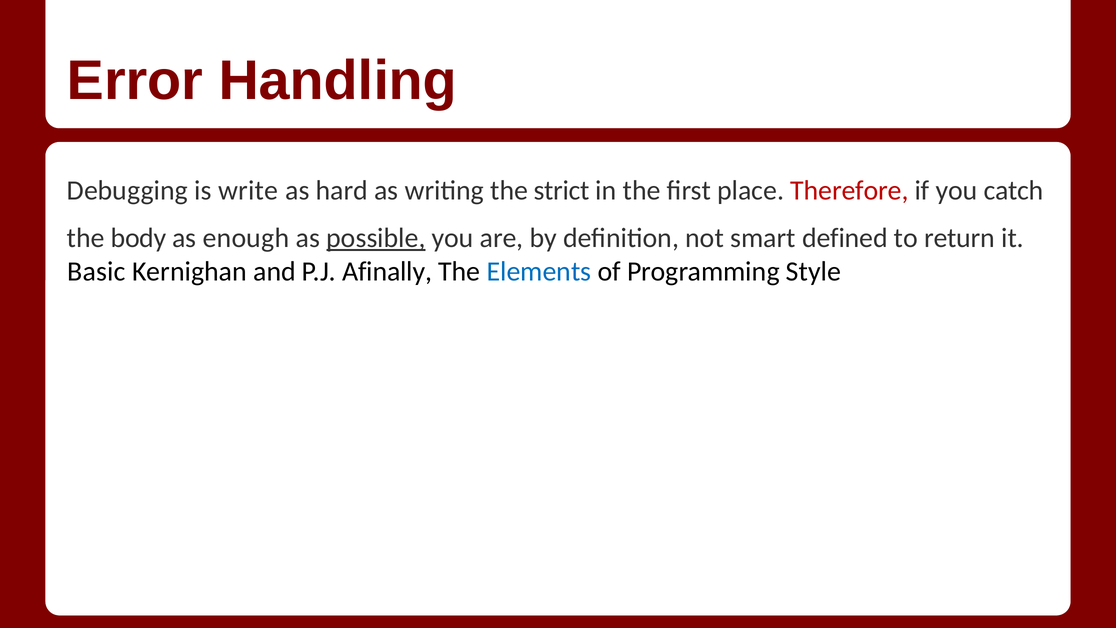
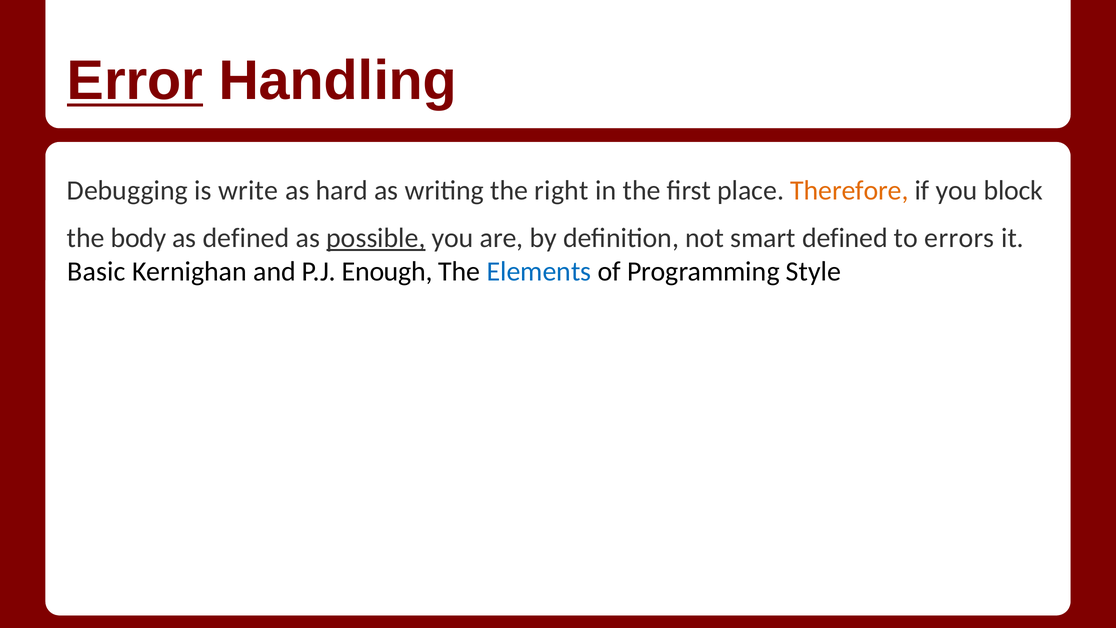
Error underline: none -> present
strict: strict -> right
Therefore colour: red -> orange
catch: catch -> block
as enough: enough -> defined
return: return -> errors
Afinally: Afinally -> Enough
